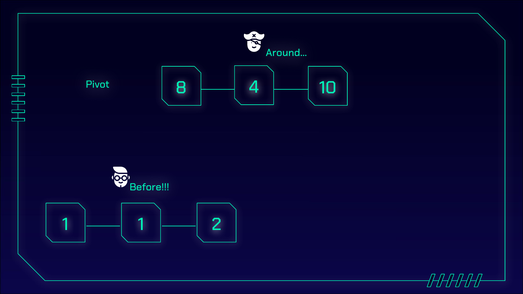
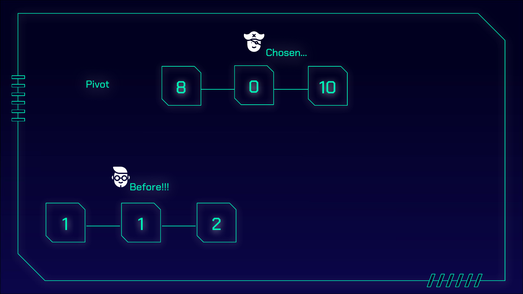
Around…: Around… -> Chosen…
4: 4 -> 0
